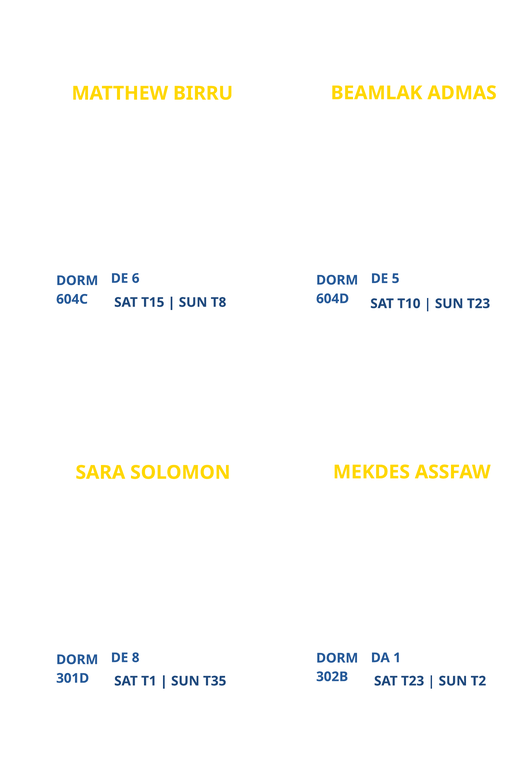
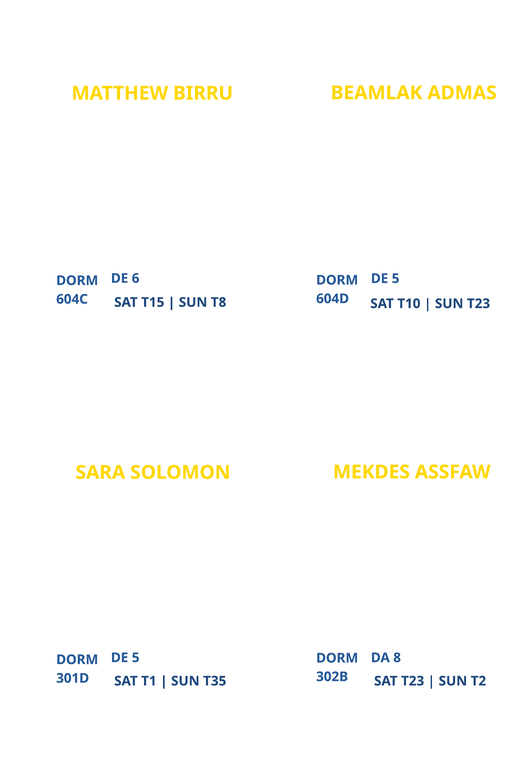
8 at (136, 658): 8 -> 5
1: 1 -> 8
